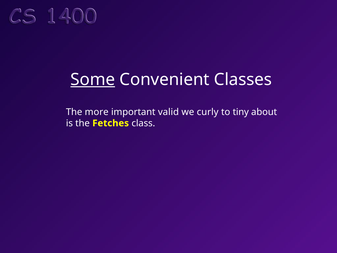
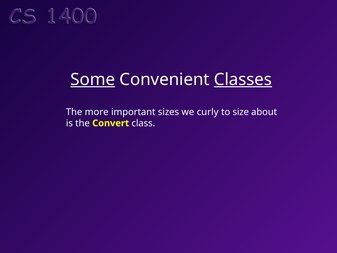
Classes underline: none -> present
valid: valid -> sizes
tiny: tiny -> size
Fetches: Fetches -> Convert
